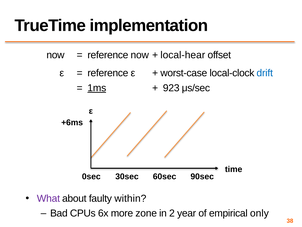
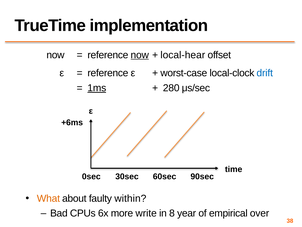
now at (140, 55) underline: none -> present
923: 923 -> 280
What colour: purple -> orange
zone: zone -> write
2: 2 -> 8
only: only -> over
